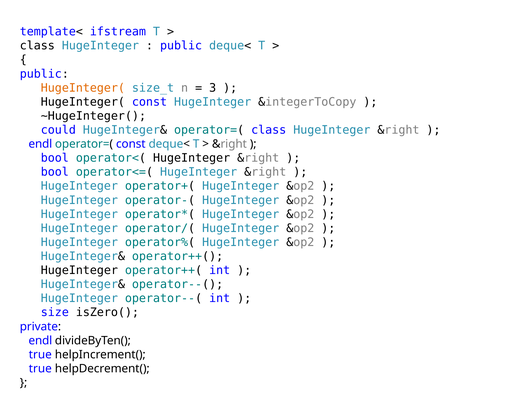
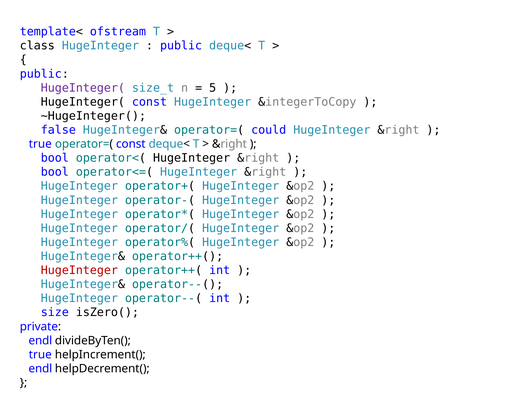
ifstream: ifstream -> ofstream
HugeInteger( at (83, 88) colour: orange -> purple
3: 3 -> 5
could: could -> false
operator=( class: class -> could
endl at (40, 144): endl -> true
HugeInteger at (79, 270) colour: black -> red
true at (40, 368): true -> endl
